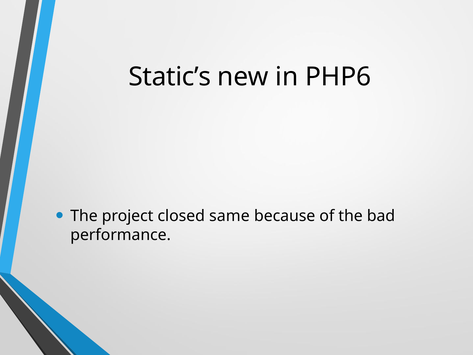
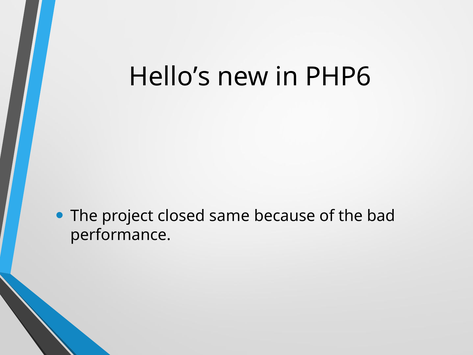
Static’s: Static’s -> Hello’s
